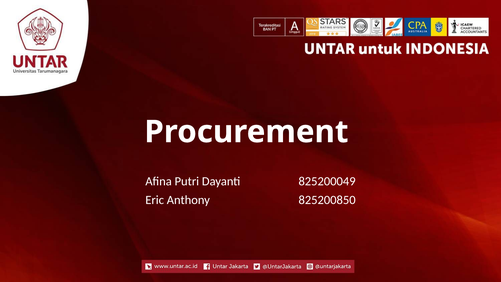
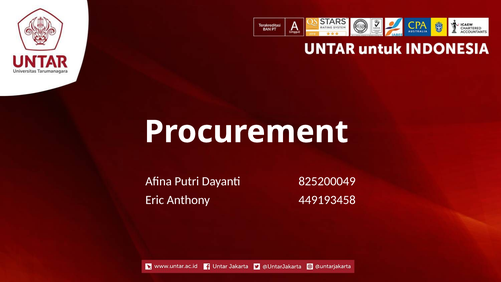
825200850: 825200850 -> 449193458
